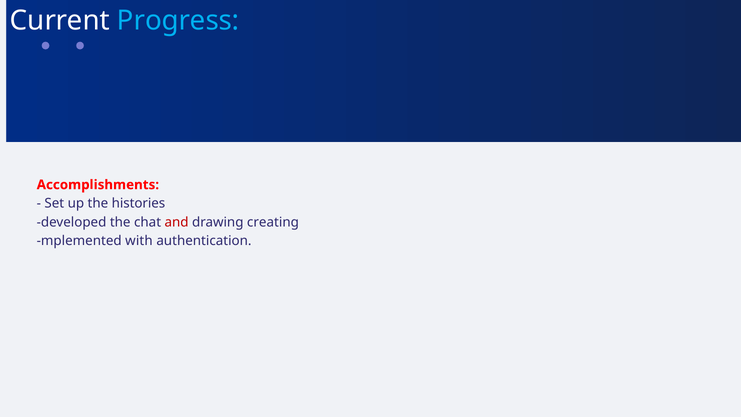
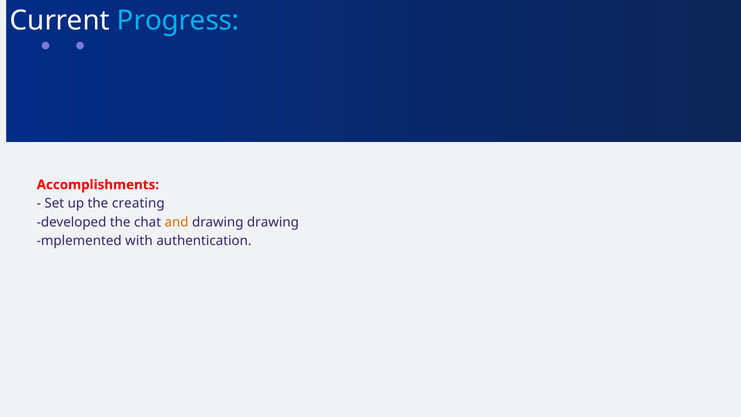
histories: histories -> creating
and colour: red -> orange
drawing creating: creating -> drawing
